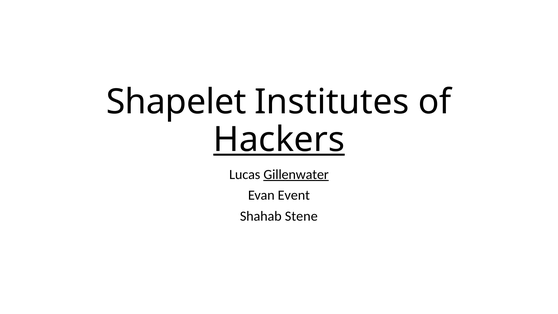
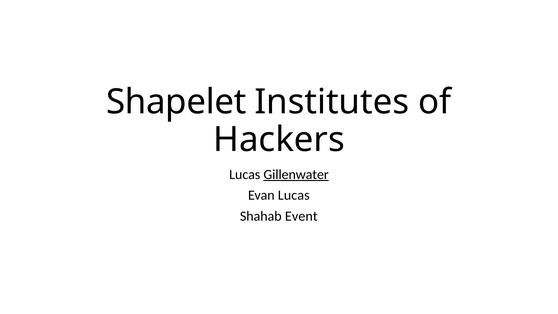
Hackers underline: present -> none
Evan Event: Event -> Lucas
Stene: Stene -> Event
